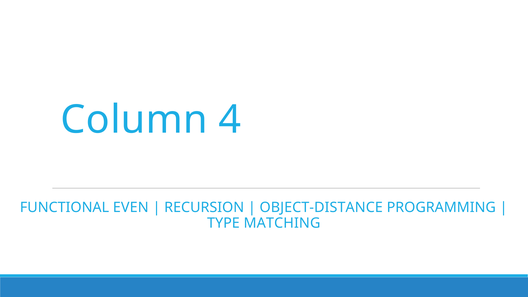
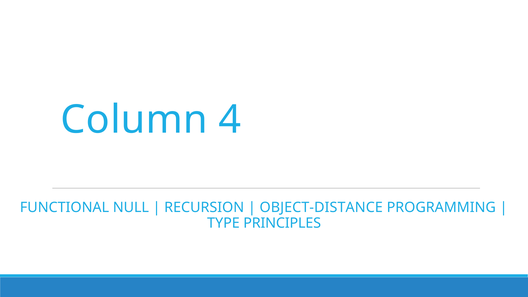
EVEN: EVEN -> NULL
MATCHING: MATCHING -> PRINCIPLES
